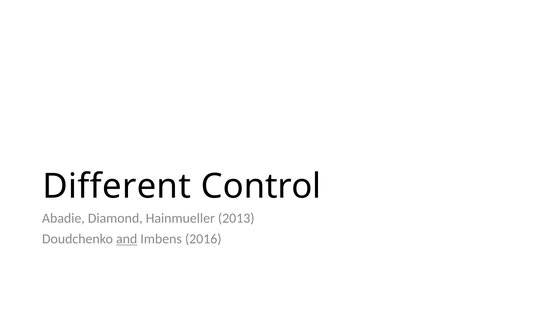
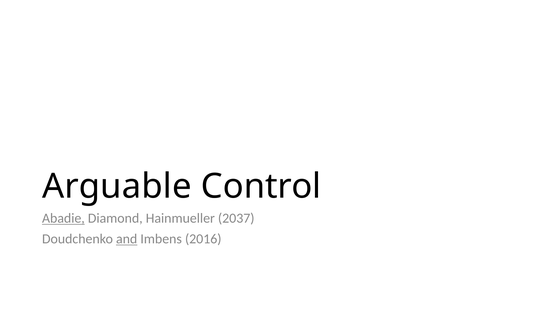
Different: Different -> Arguable
Abadie underline: none -> present
2013: 2013 -> 2037
